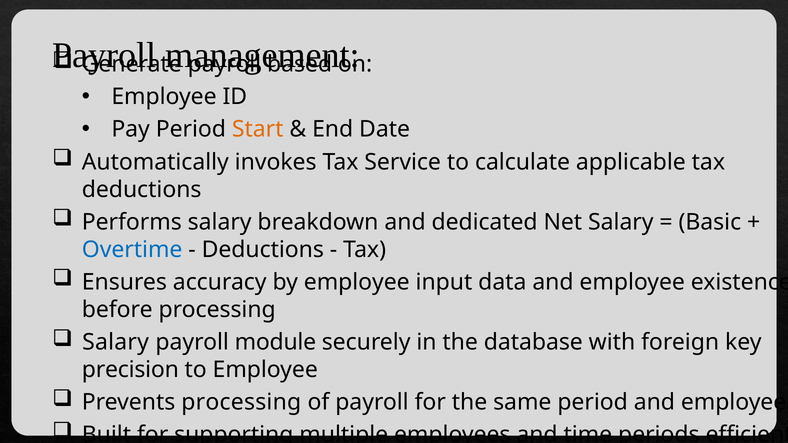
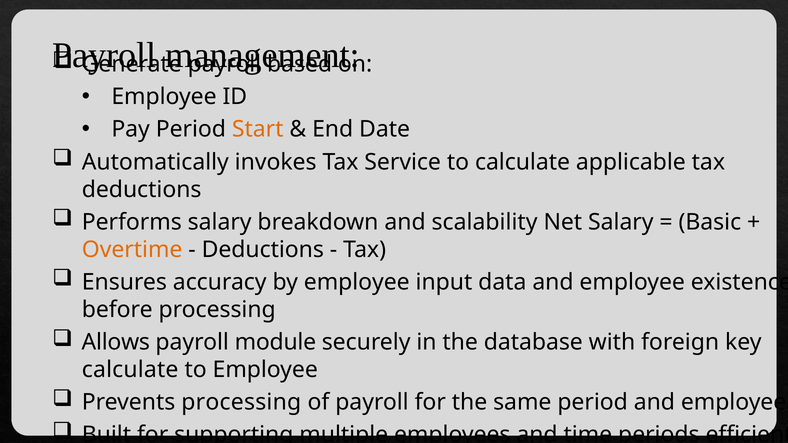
dedicated: dedicated -> scalability
Overtime colour: blue -> orange
Salary at (116, 342): Salary -> Allows
precision at (130, 370): precision -> calculate
